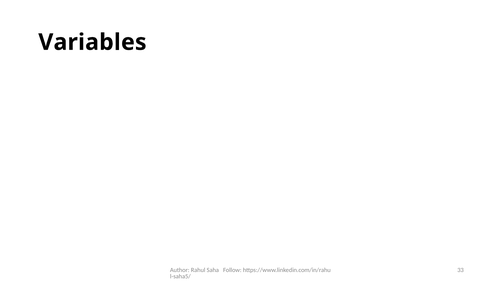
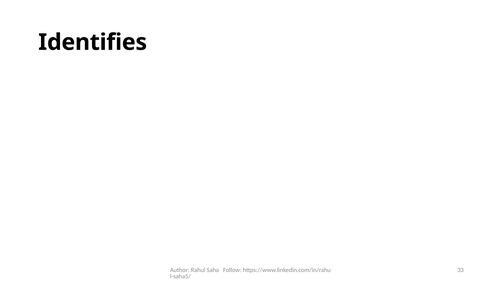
Variables: Variables -> Identifies
